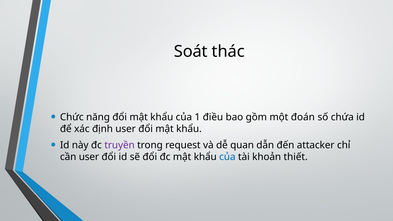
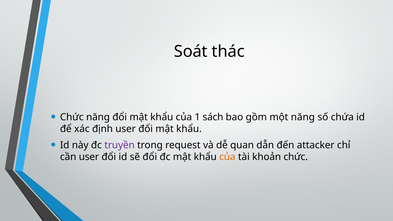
điều: điều -> sách
một đoán: đoán -> năng
của at (227, 157) colour: blue -> orange
khoản thiết: thiết -> chức
